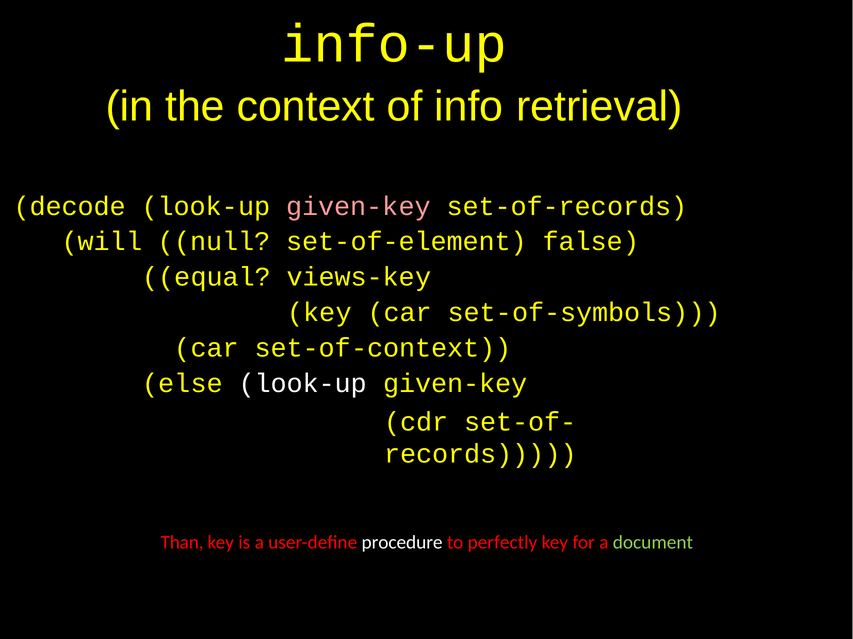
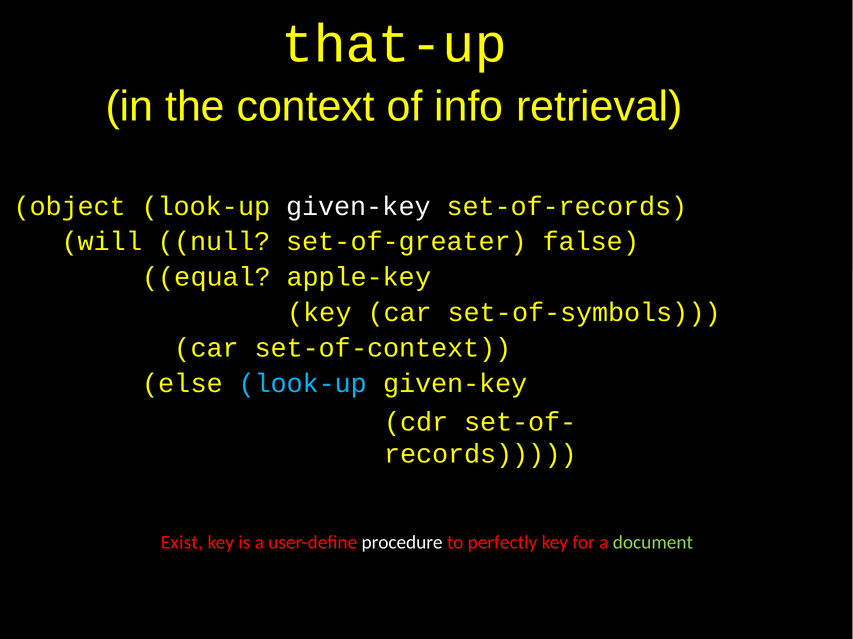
info-up: info-up -> that-up
decode: decode -> object
given-key at (358, 206) colour: pink -> white
set-of-element: set-of-element -> set-of-greater
views-key: views-key -> apple-key
look-up at (303, 383) colour: white -> light blue
Than: Than -> Exist
